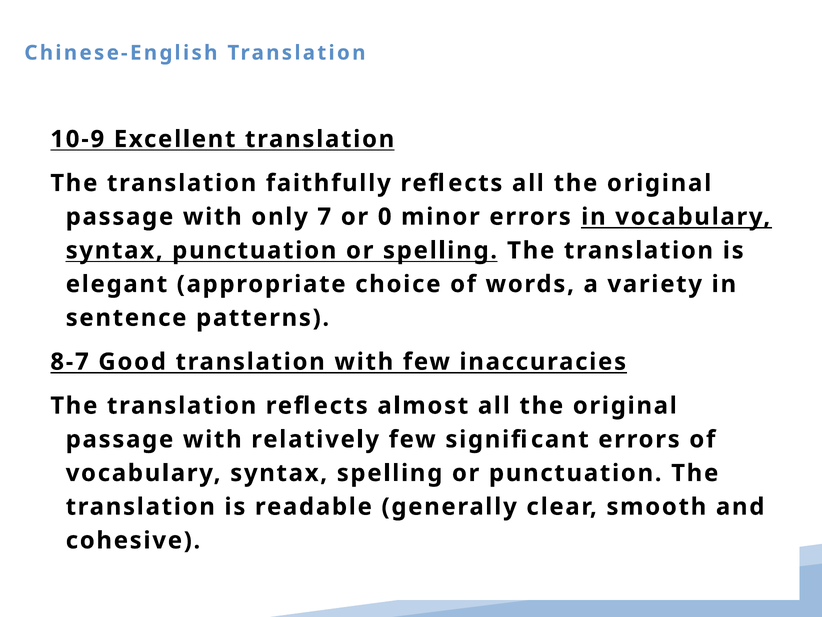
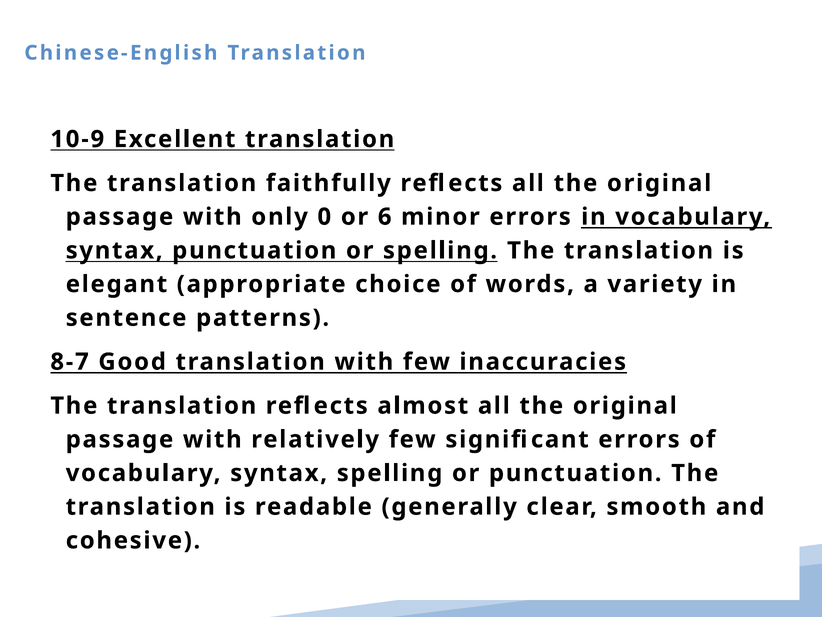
7: 7 -> 0
0: 0 -> 6
